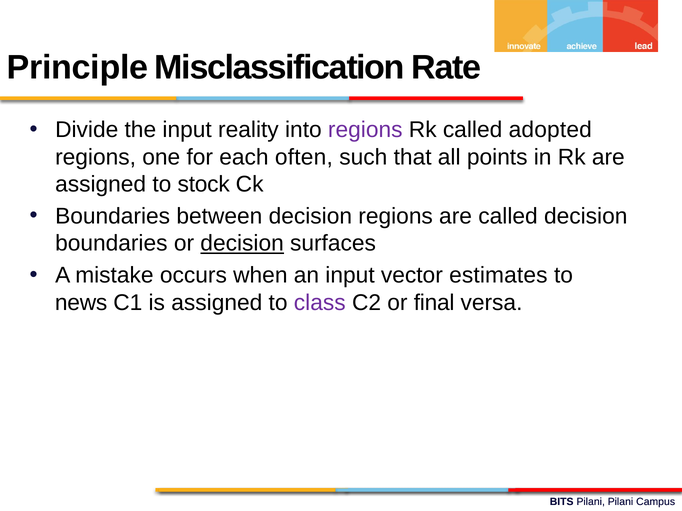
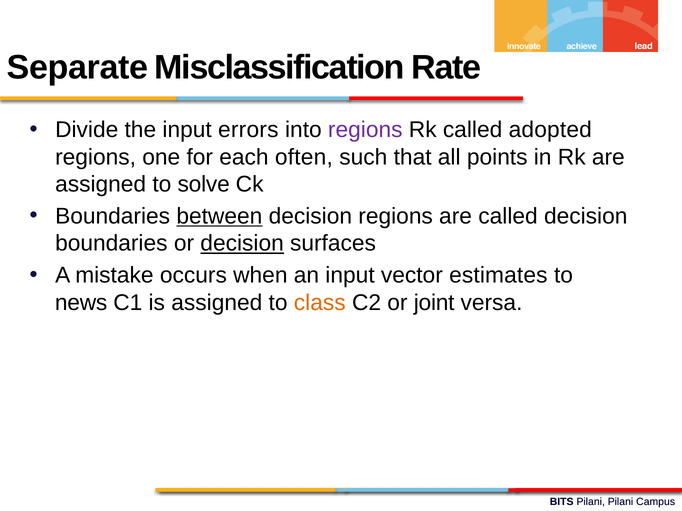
Principle: Principle -> Separate
reality: reality -> errors
stock: stock -> solve
between underline: none -> present
class colour: purple -> orange
final: final -> joint
